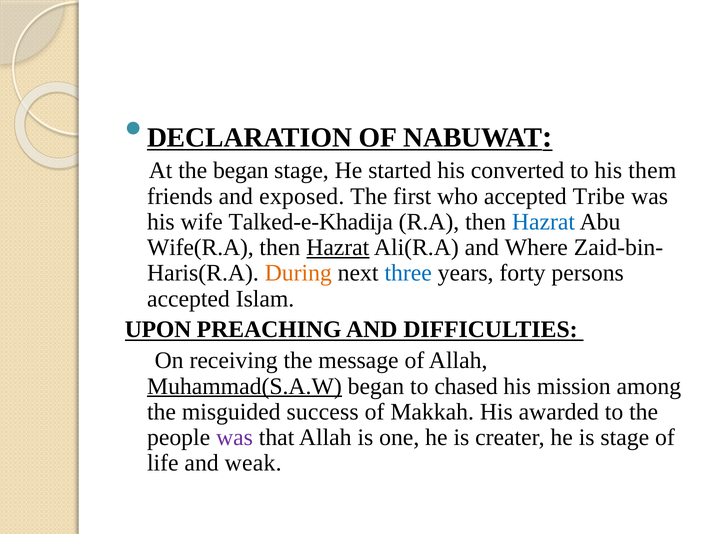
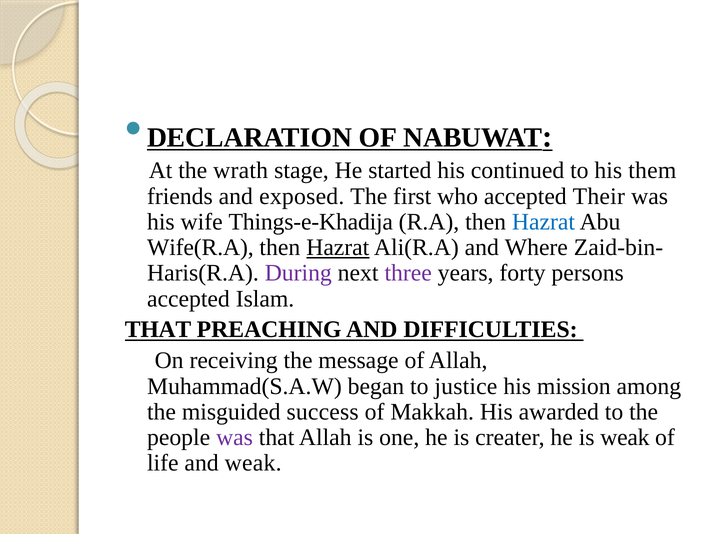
the began: began -> wrath
converted: converted -> continued
Tribe: Tribe -> Their
Talked-e-Khadija: Talked-e-Khadija -> Things-e-Khadija
During colour: orange -> purple
three colour: blue -> purple
UPON at (158, 329): UPON -> THAT
Muhammad(S.A.W underline: present -> none
chased: chased -> justice
is stage: stage -> weak
